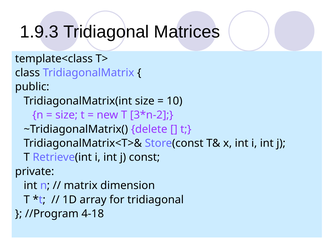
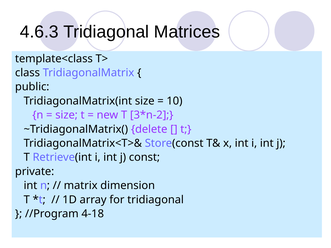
1.9.3: 1.9.3 -> 4.6.3
